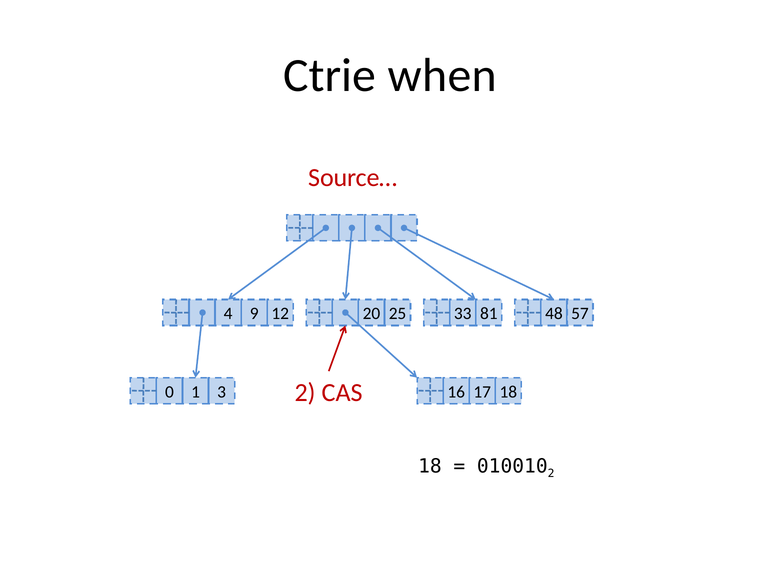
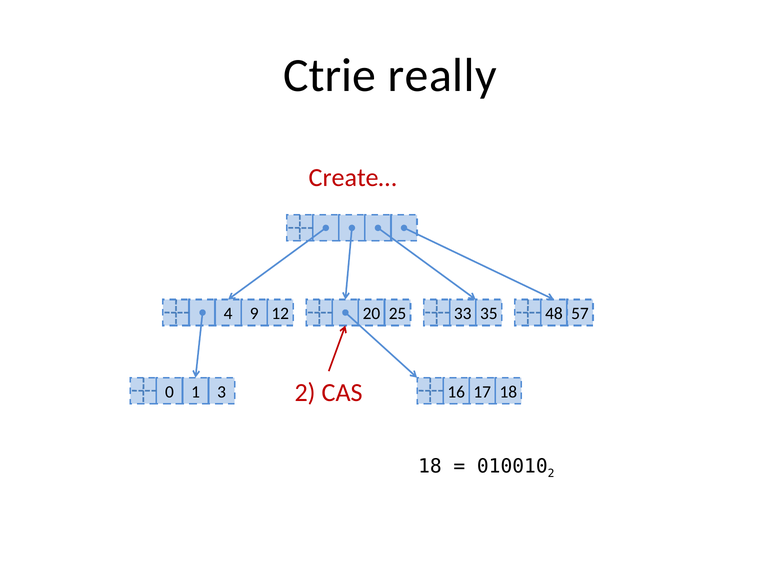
when: when -> really
Source…: Source… -> Create…
81: 81 -> 35
